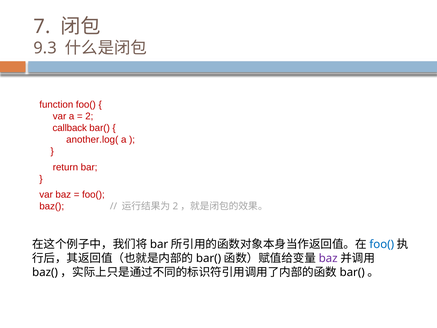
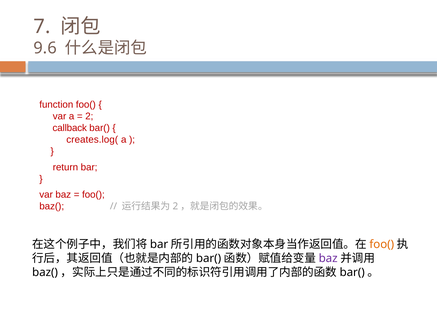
9.3: 9.3 -> 9.6
another.log(: another.log( -> creates.log(
foo( at (382, 244) colour: blue -> orange
